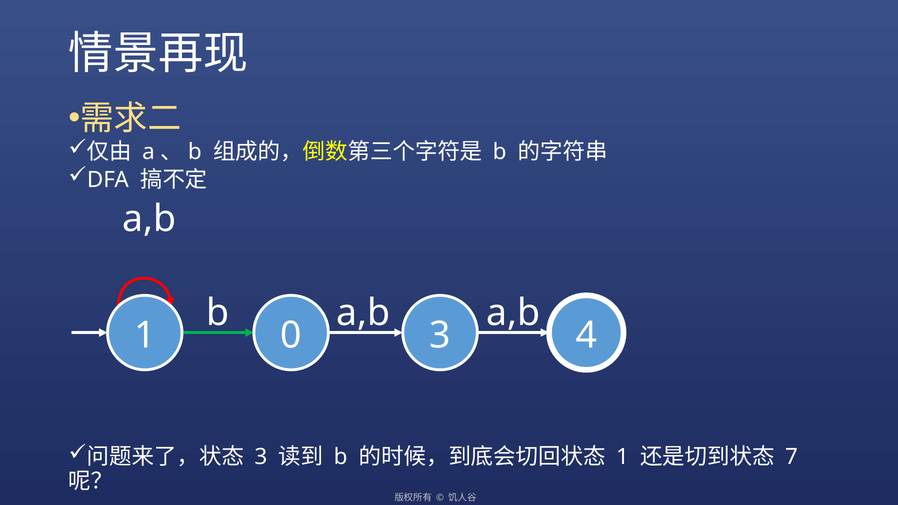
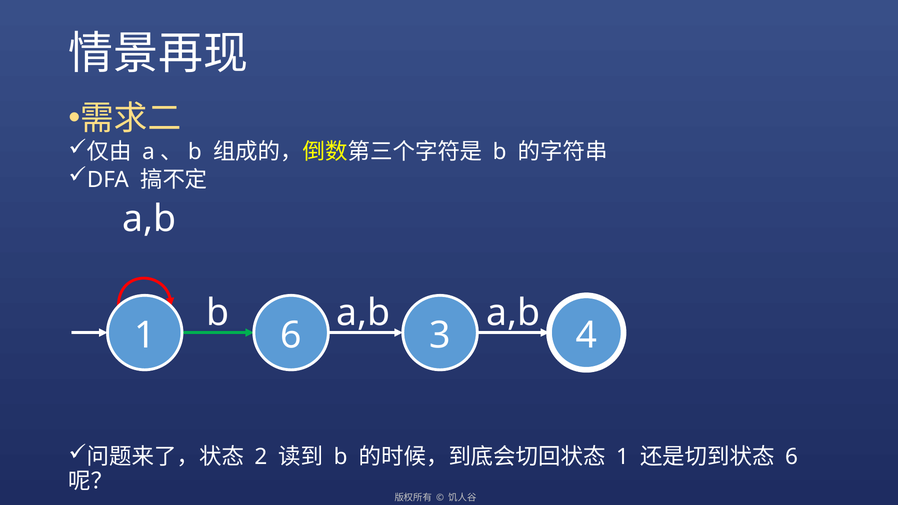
1 0: 0 -> 6
3 at (261, 457): 3 -> 2
7 at (791, 457): 7 -> 6
